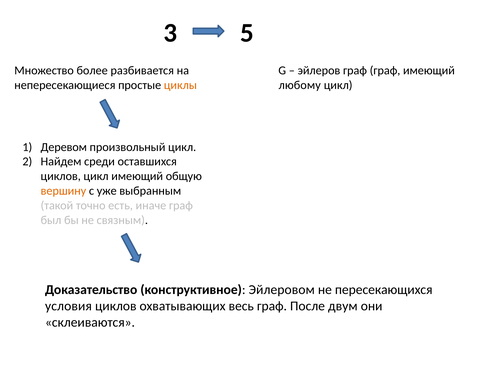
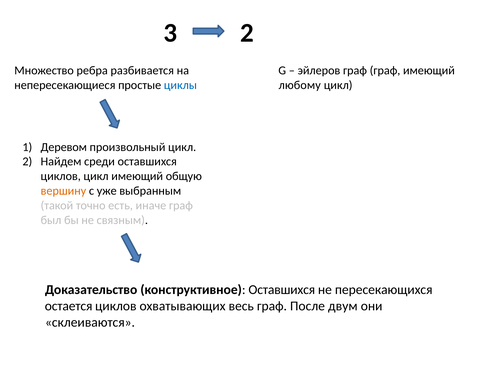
3 5: 5 -> 2
более: более -> ребра
циклы colour: orange -> blue
конструктивное Эйлеровом: Эйлеровом -> Оставшихся
условия: условия -> остается
